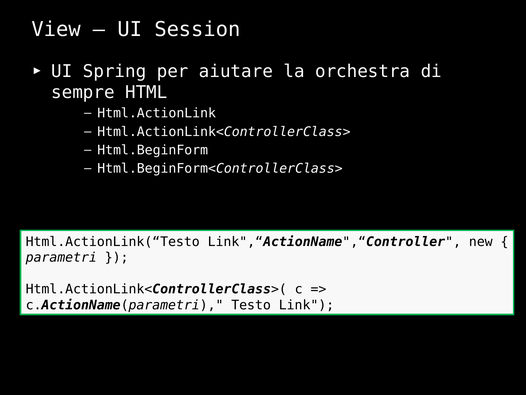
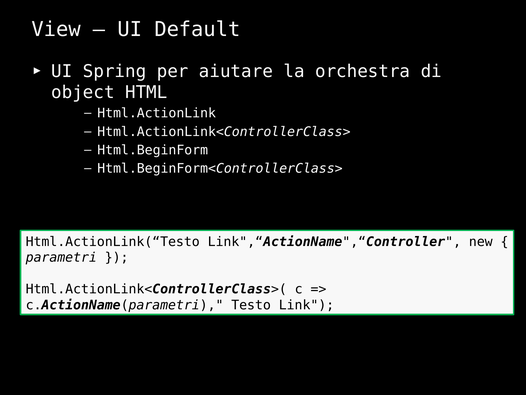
Session: Session -> Default
sempre: sempre -> object
